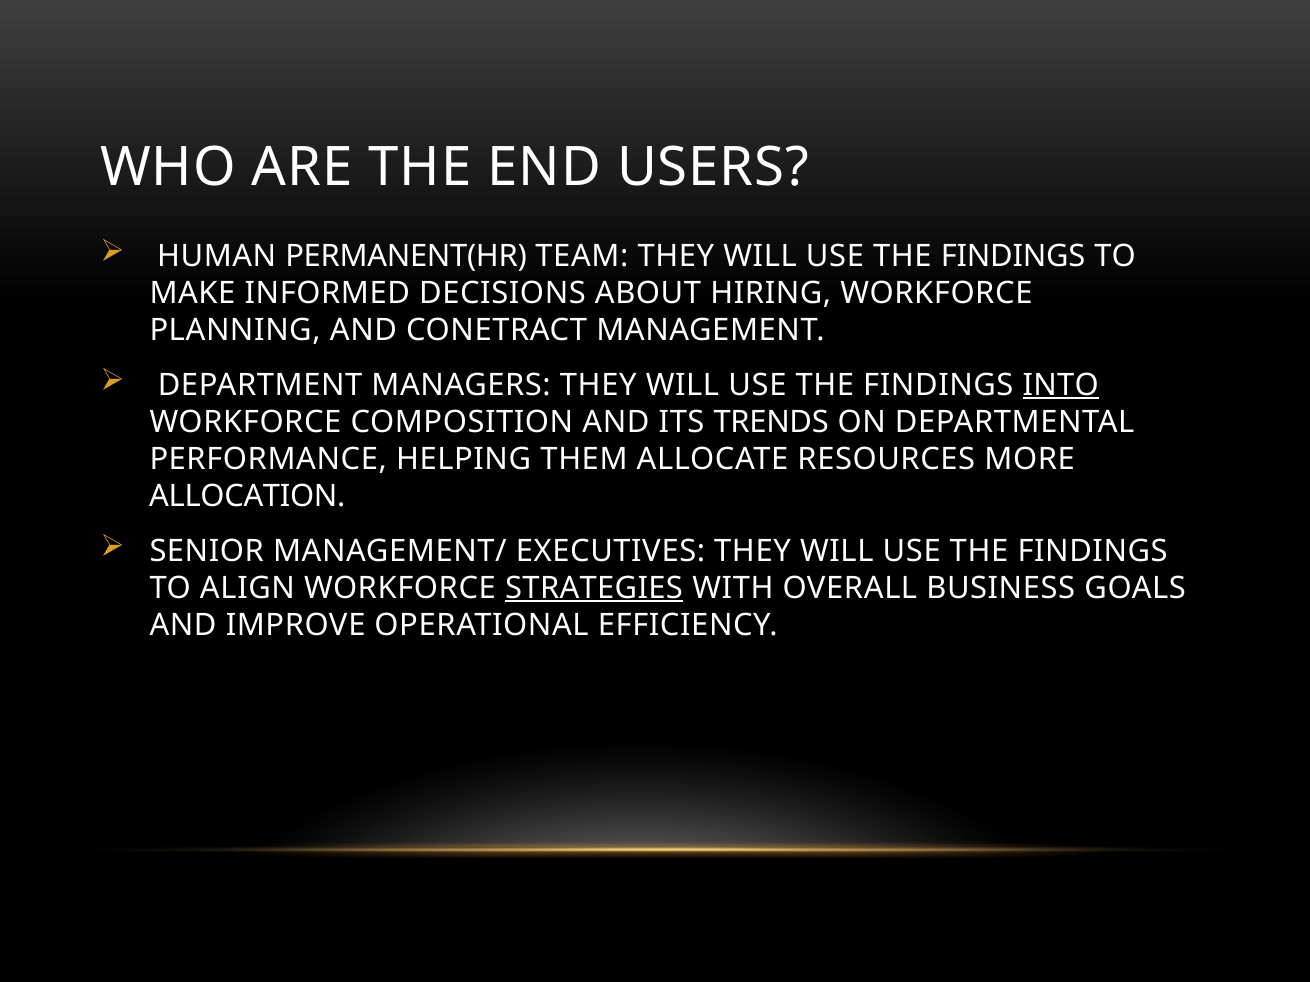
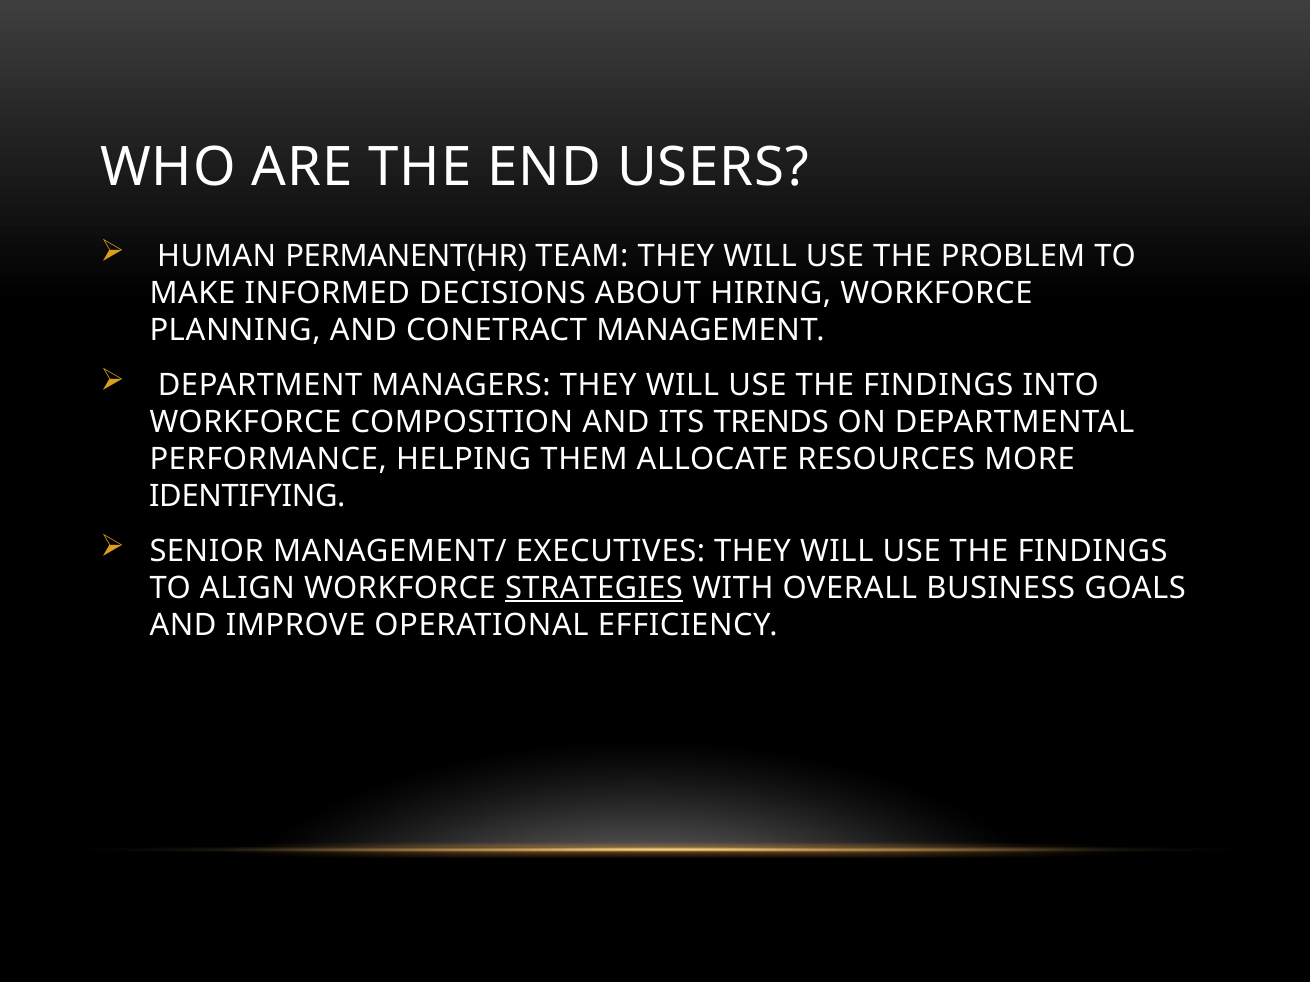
FINDINGS at (1013, 257): FINDINGS -> PROBLEM
INTO underline: present -> none
ALLOCATION: ALLOCATION -> IDENTIFYING
